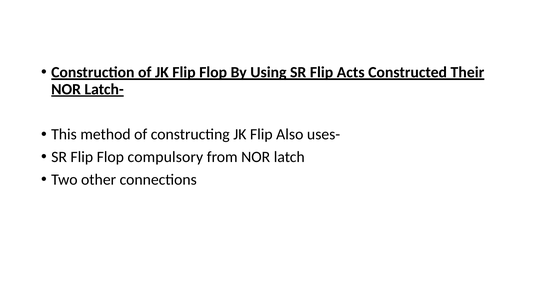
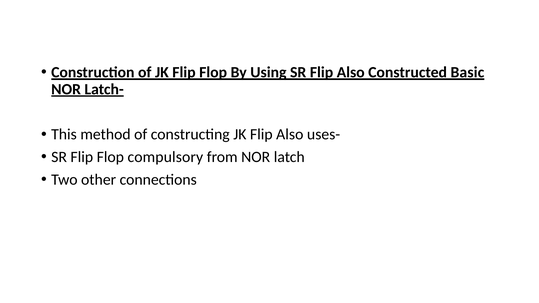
SR Flip Acts: Acts -> Also
Their: Their -> Basic
